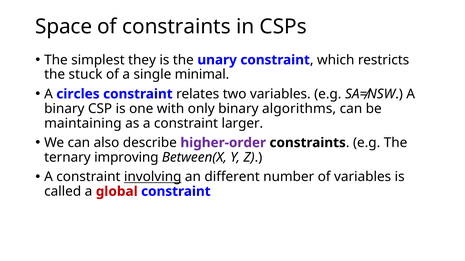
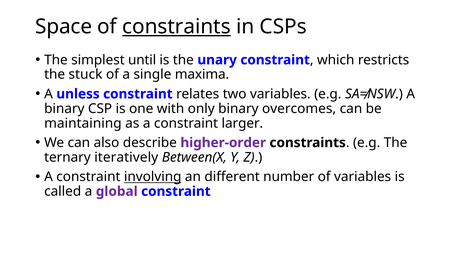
constraints at (176, 27) underline: none -> present
they: they -> until
minimal: minimal -> maxima
circles: circles -> unless
algorithms: algorithms -> overcomes
improving: improving -> iteratively
global colour: red -> purple
